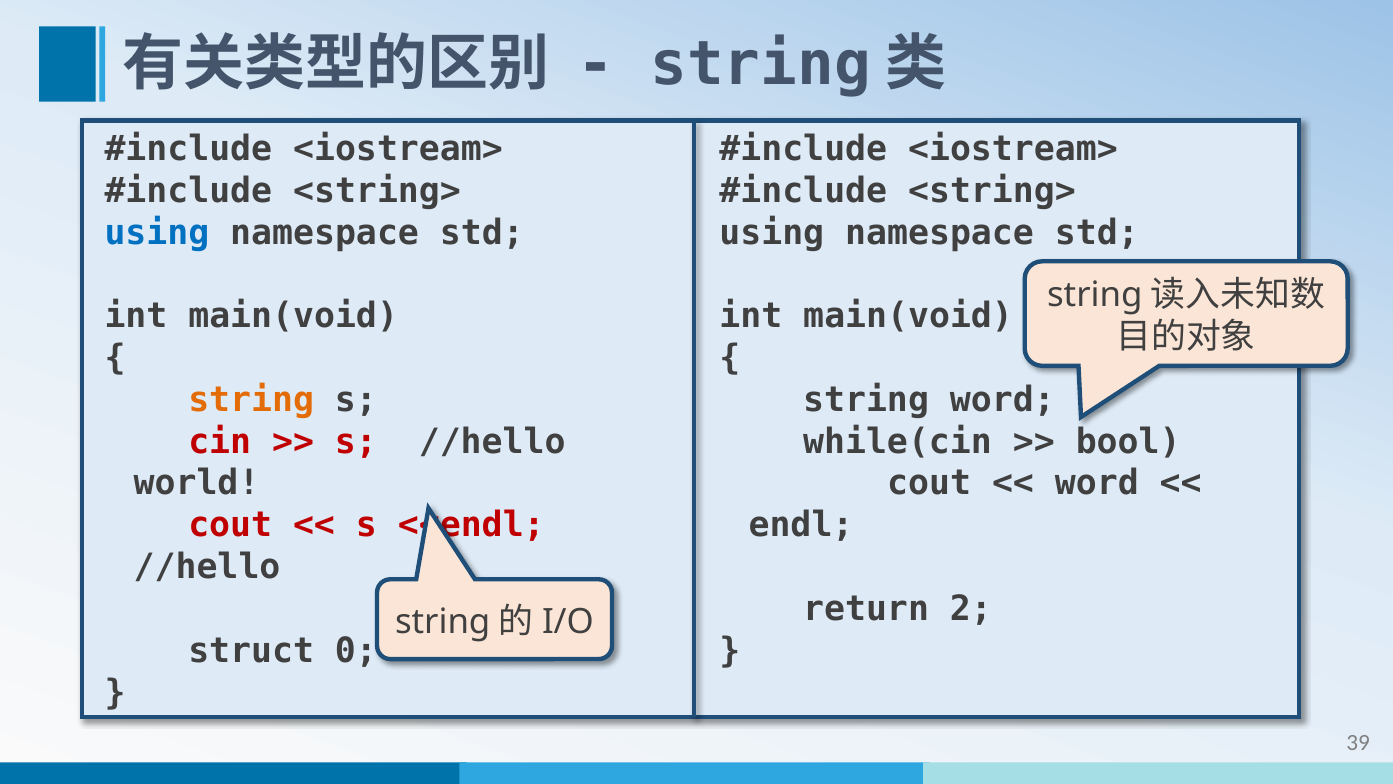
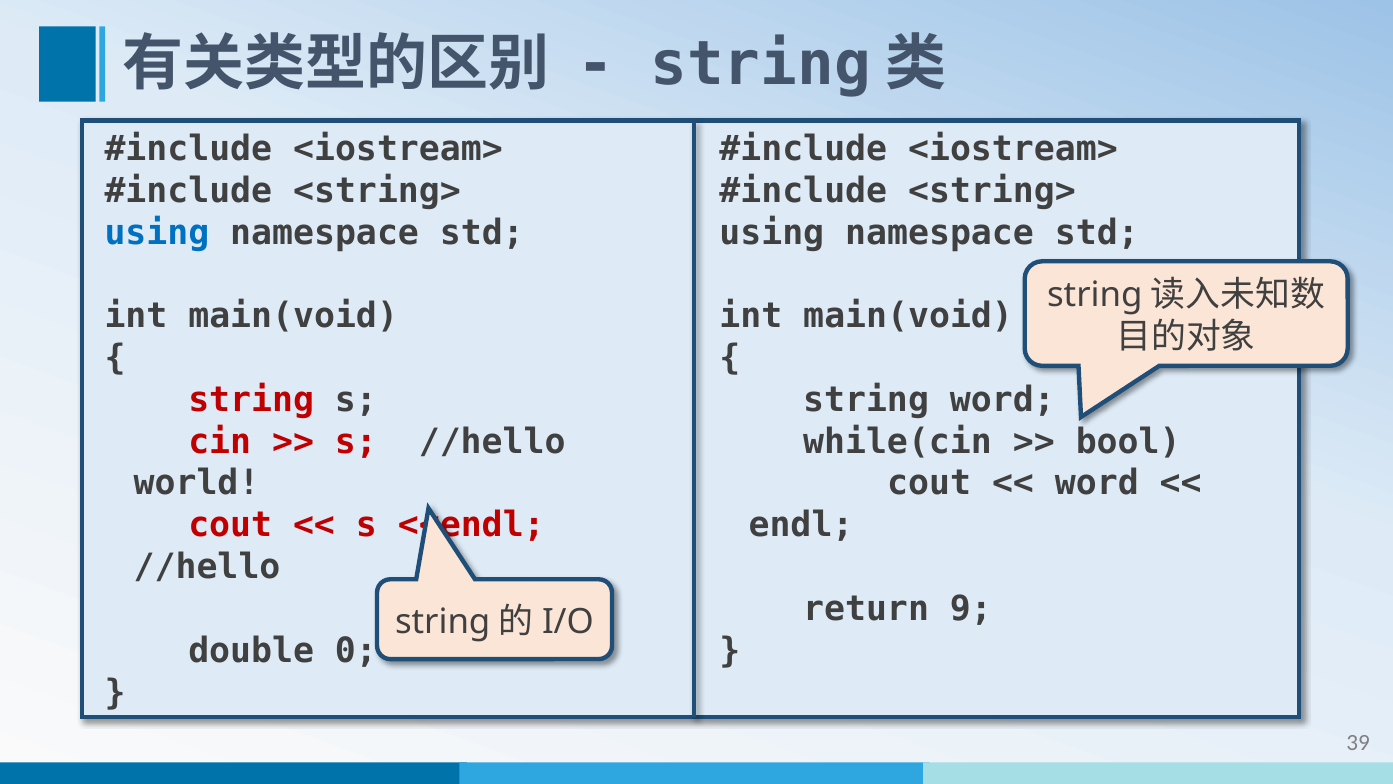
string at (251, 400) colour: orange -> red
2: 2 -> 9
struct: struct -> double
